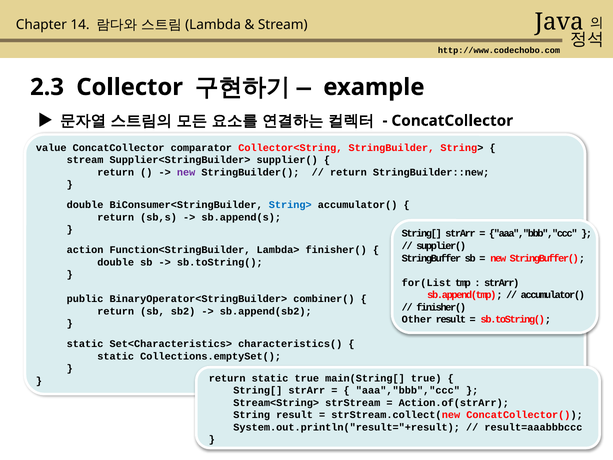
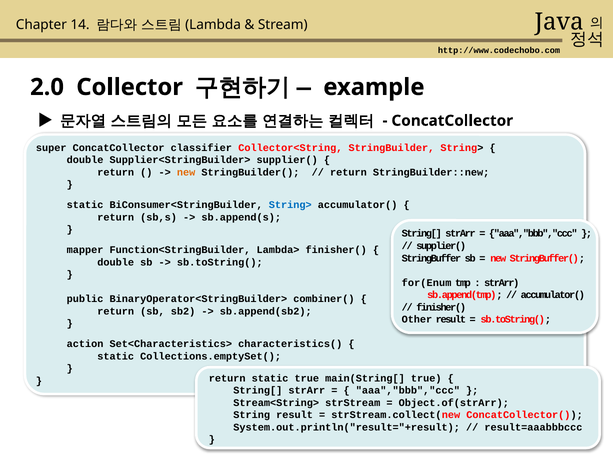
2.3: 2.3 -> 2.0
value: value -> super
comparator: comparator -> classifier
stream at (85, 160): stream -> double
new at (186, 172) colour: purple -> orange
double at (85, 205): double -> static
action: action -> mapper
for(List: for(List -> for(Enum
static at (85, 344): static -> action
Action.of(strArr: Action.of(strArr -> Object.of(strArr
